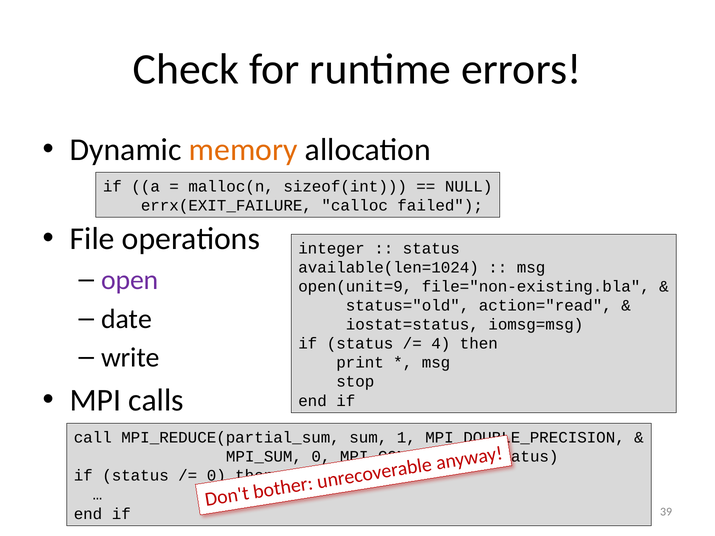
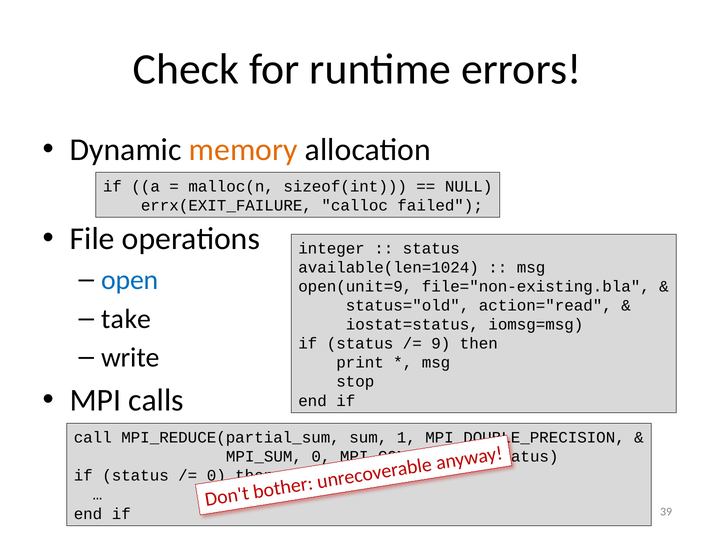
open colour: purple -> blue
date: date -> take
4: 4 -> 9
